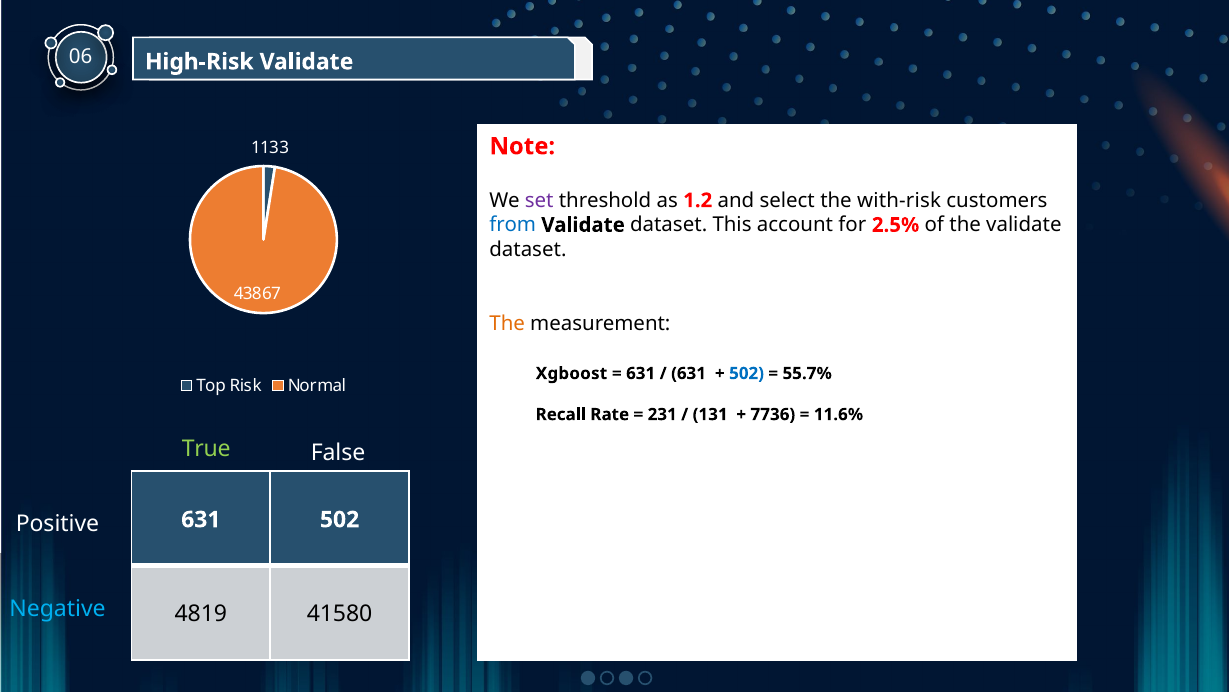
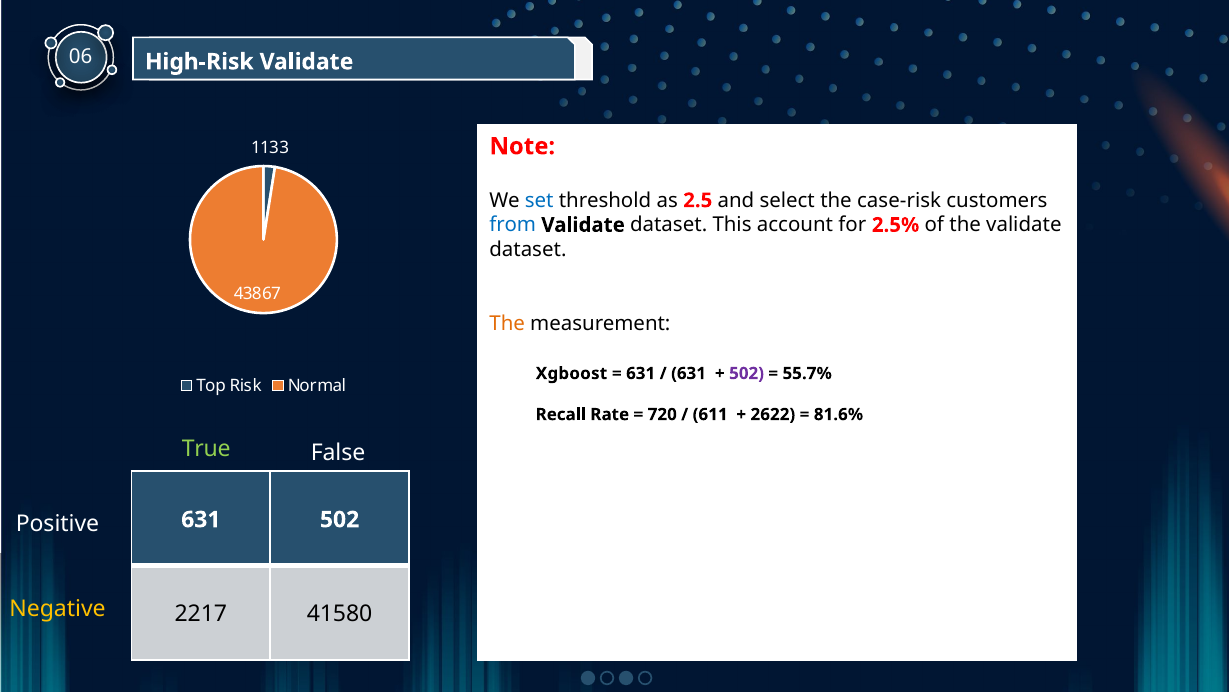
set colour: purple -> blue
1.2: 1.2 -> 2.5
with-risk: with-risk -> case-risk
502 at (747, 373) colour: blue -> purple
231: 231 -> 720
131: 131 -> 611
7736: 7736 -> 2622
11.6%: 11.6% -> 81.6%
Negative colour: light blue -> yellow
4819: 4819 -> 2217
